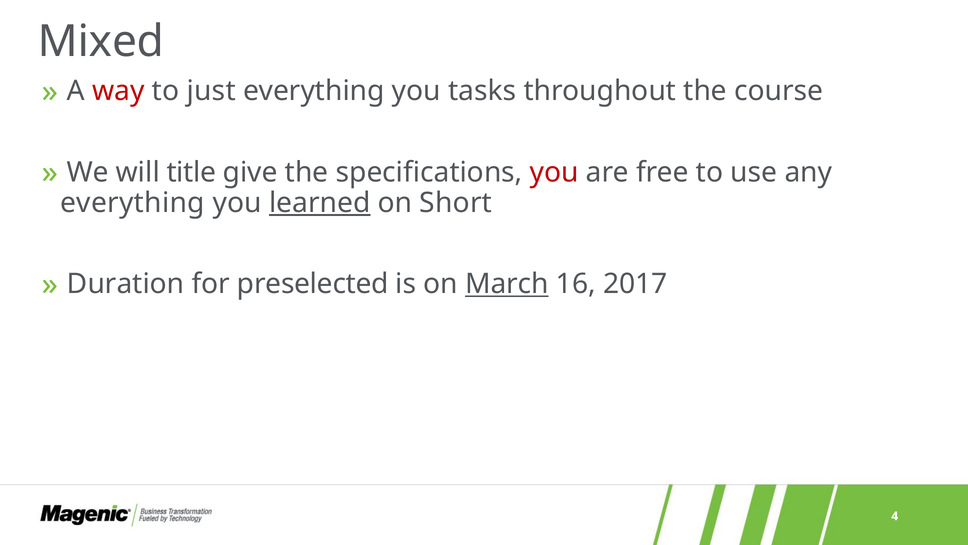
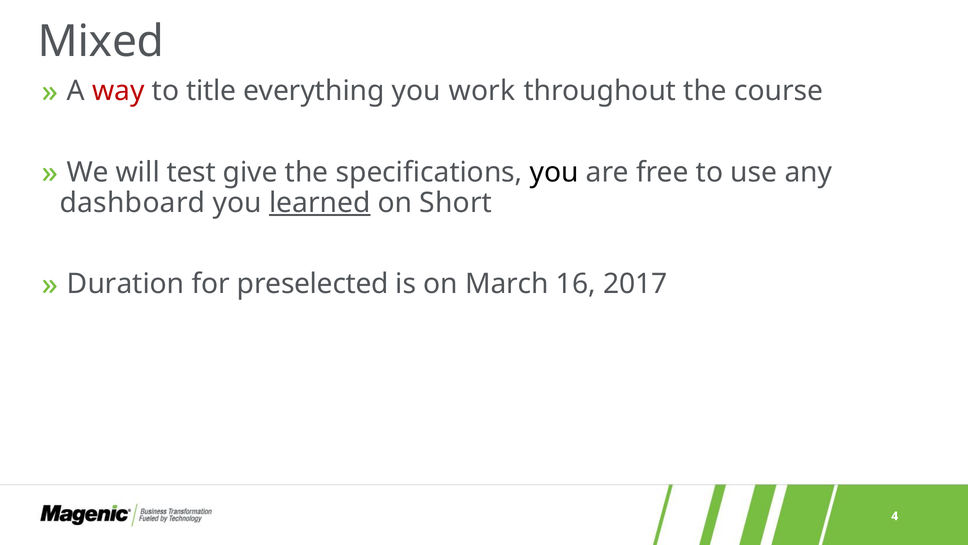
just: just -> title
tasks: tasks -> work
title: title -> test
you at (554, 172) colour: red -> black
everything at (133, 203): everything -> dashboard
March underline: present -> none
